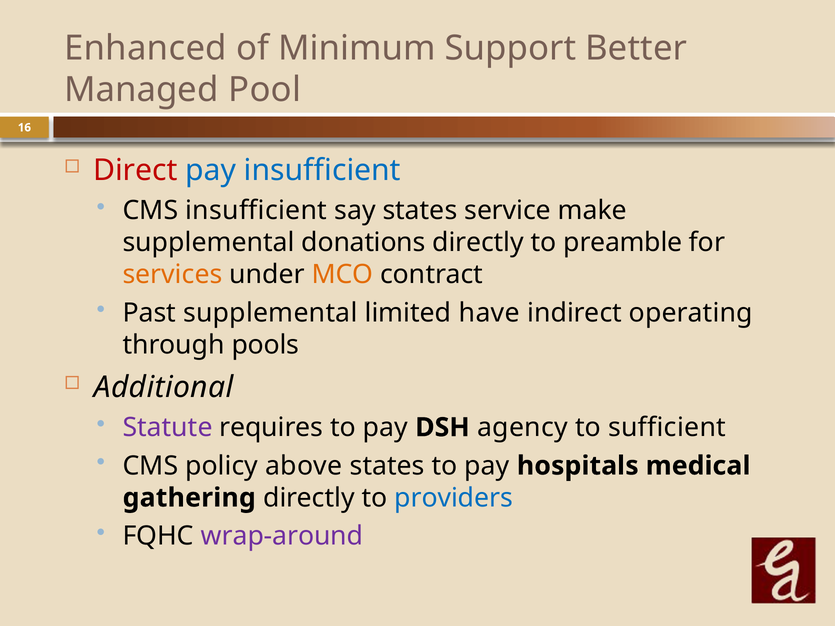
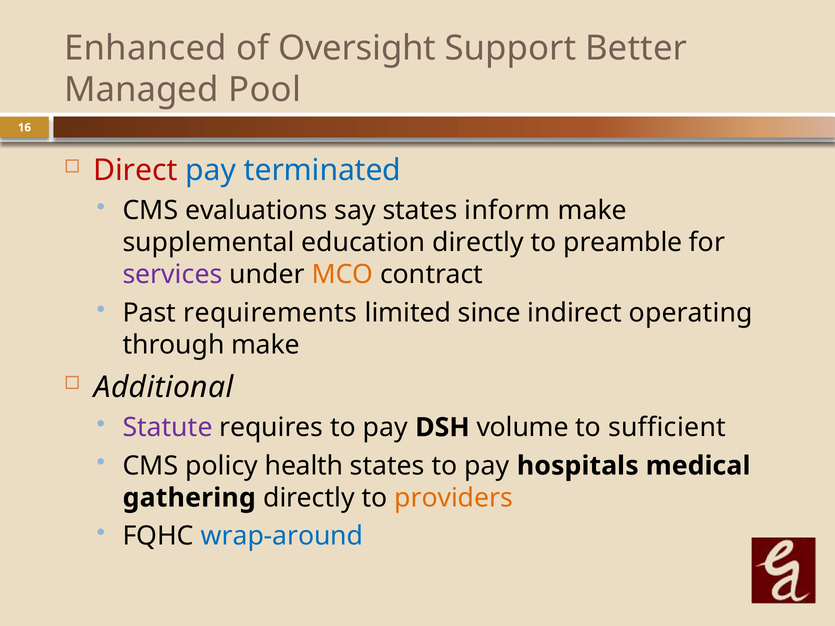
Minimum: Minimum -> Oversight
pay insufficient: insufficient -> terminated
CMS insufficient: insufficient -> evaluations
service: service -> inform
donations: donations -> education
services colour: orange -> purple
Past supplemental: supplemental -> requirements
have: have -> since
through pools: pools -> make
agency: agency -> volume
above: above -> health
providers colour: blue -> orange
wrap-around colour: purple -> blue
